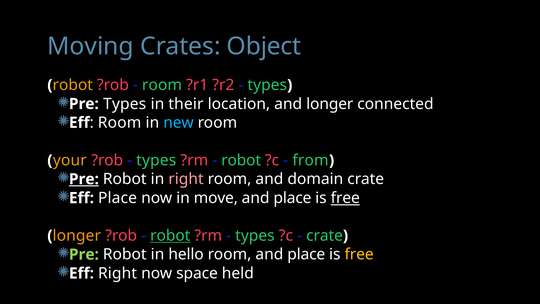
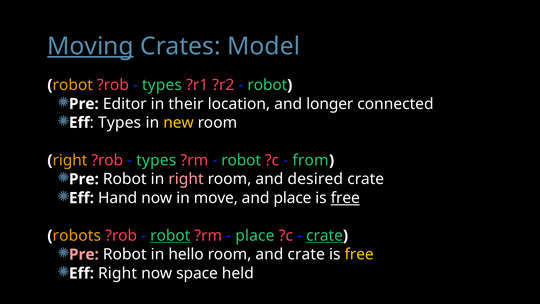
Moving underline: none -> present
Object: Object -> Model
room at (162, 85): room -> types
types at (267, 85): types -> robot
Pre Types: Types -> Editor
Room at (120, 123): Room -> Types
new colour: light blue -> yellow
your at (70, 160): your -> right
Pre at (84, 179) underline: present -> none
domain: domain -> desired
Eff Place: Place -> Hand
longer at (77, 235): longer -> robots
types at (255, 235): types -> place
crate at (325, 235) underline: none -> present
Pre at (84, 254) colour: light green -> pink
room and place: place -> crate
